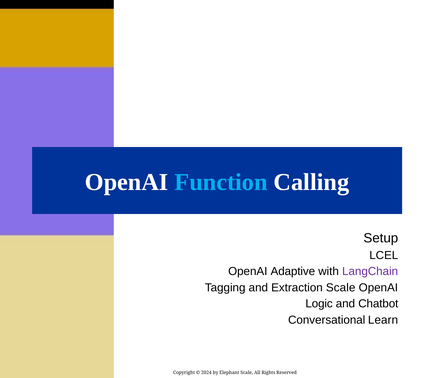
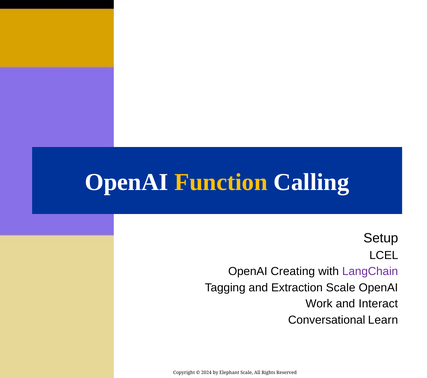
Function colour: light blue -> yellow
Adaptive: Adaptive -> Creating
Logic: Logic -> Work
Chatbot: Chatbot -> Interact
